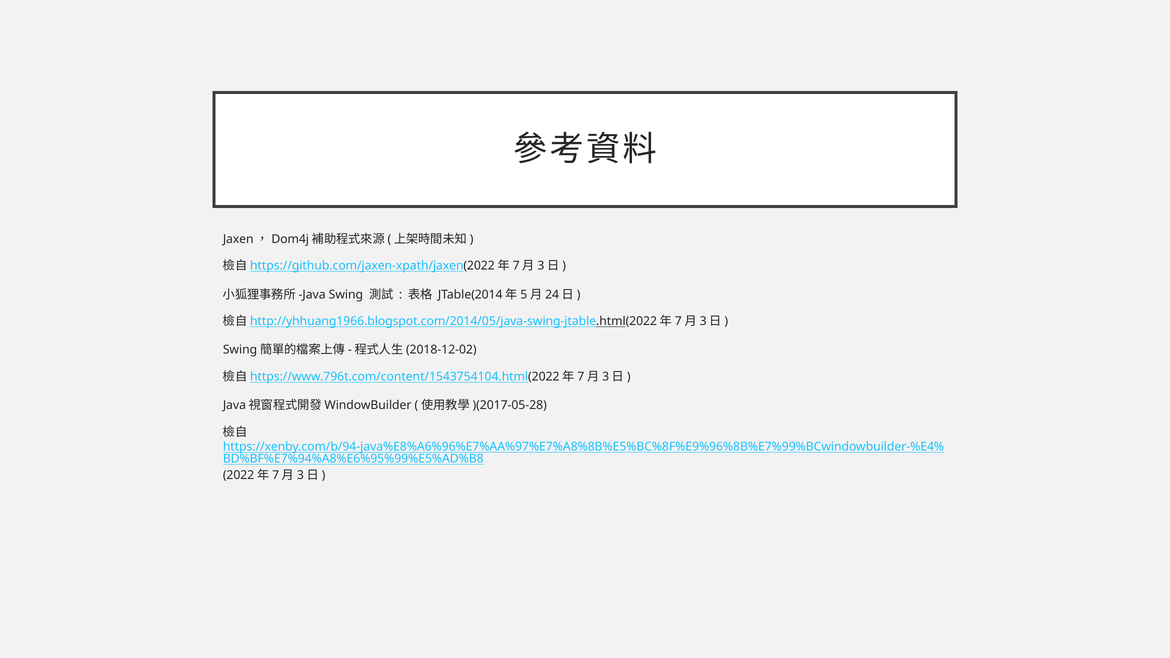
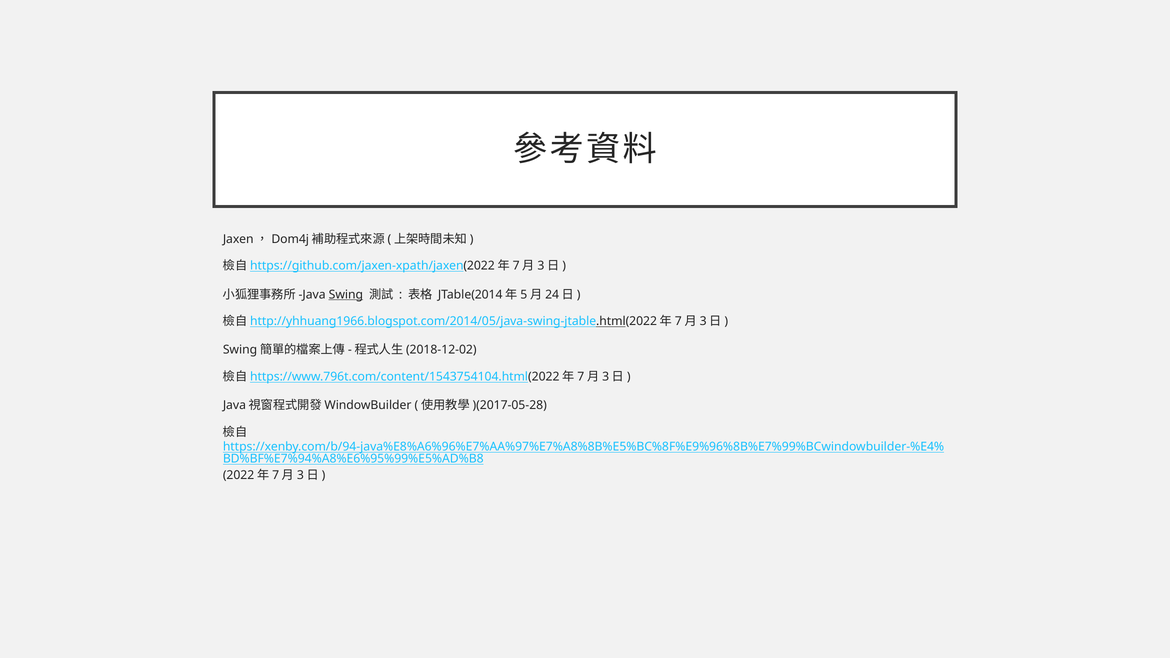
Swing underline: none -> present
